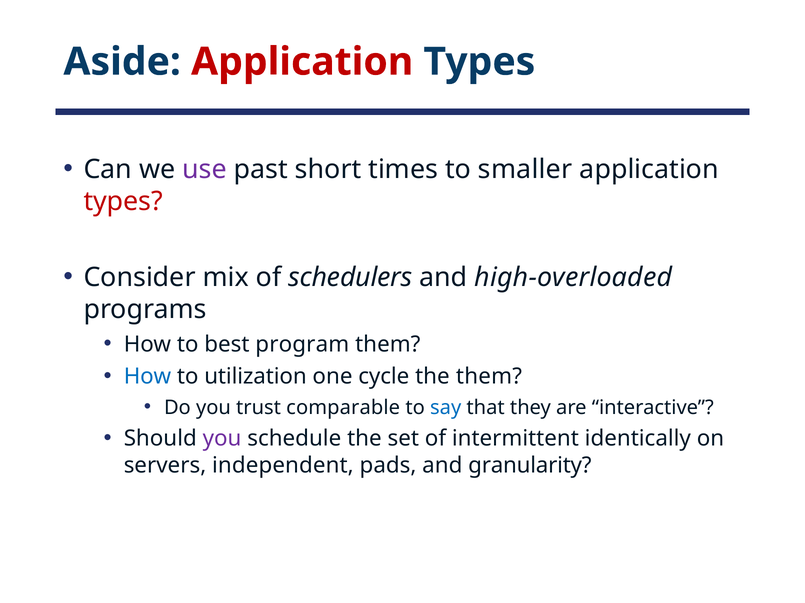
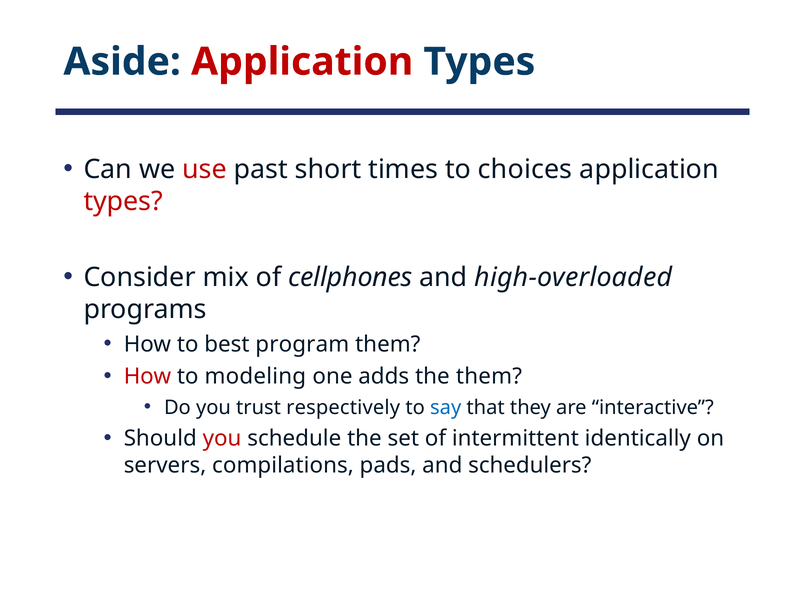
use colour: purple -> red
smaller: smaller -> choices
schedulers: schedulers -> cellphones
How at (147, 377) colour: blue -> red
utilization: utilization -> modeling
cycle: cycle -> adds
comparable: comparable -> respectively
you at (222, 439) colour: purple -> red
independent: independent -> compilations
granularity: granularity -> schedulers
